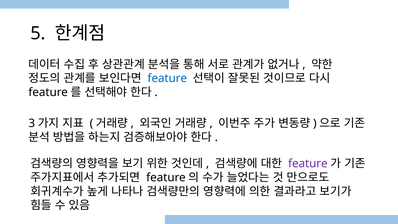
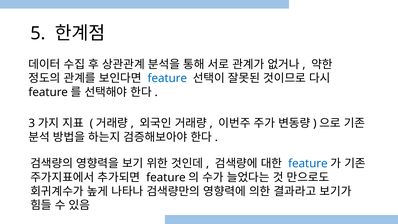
feature at (308, 163) colour: purple -> blue
